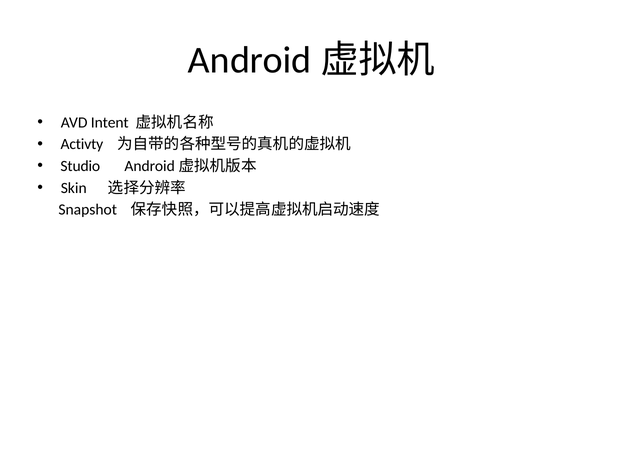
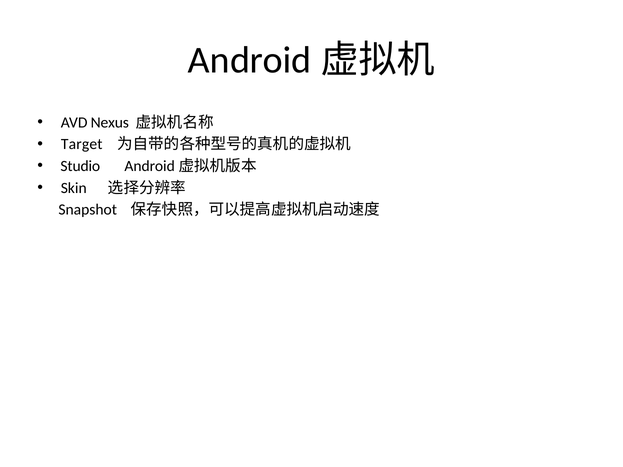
Intent: Intent -> Nexus
Activty: Activty -> Target
